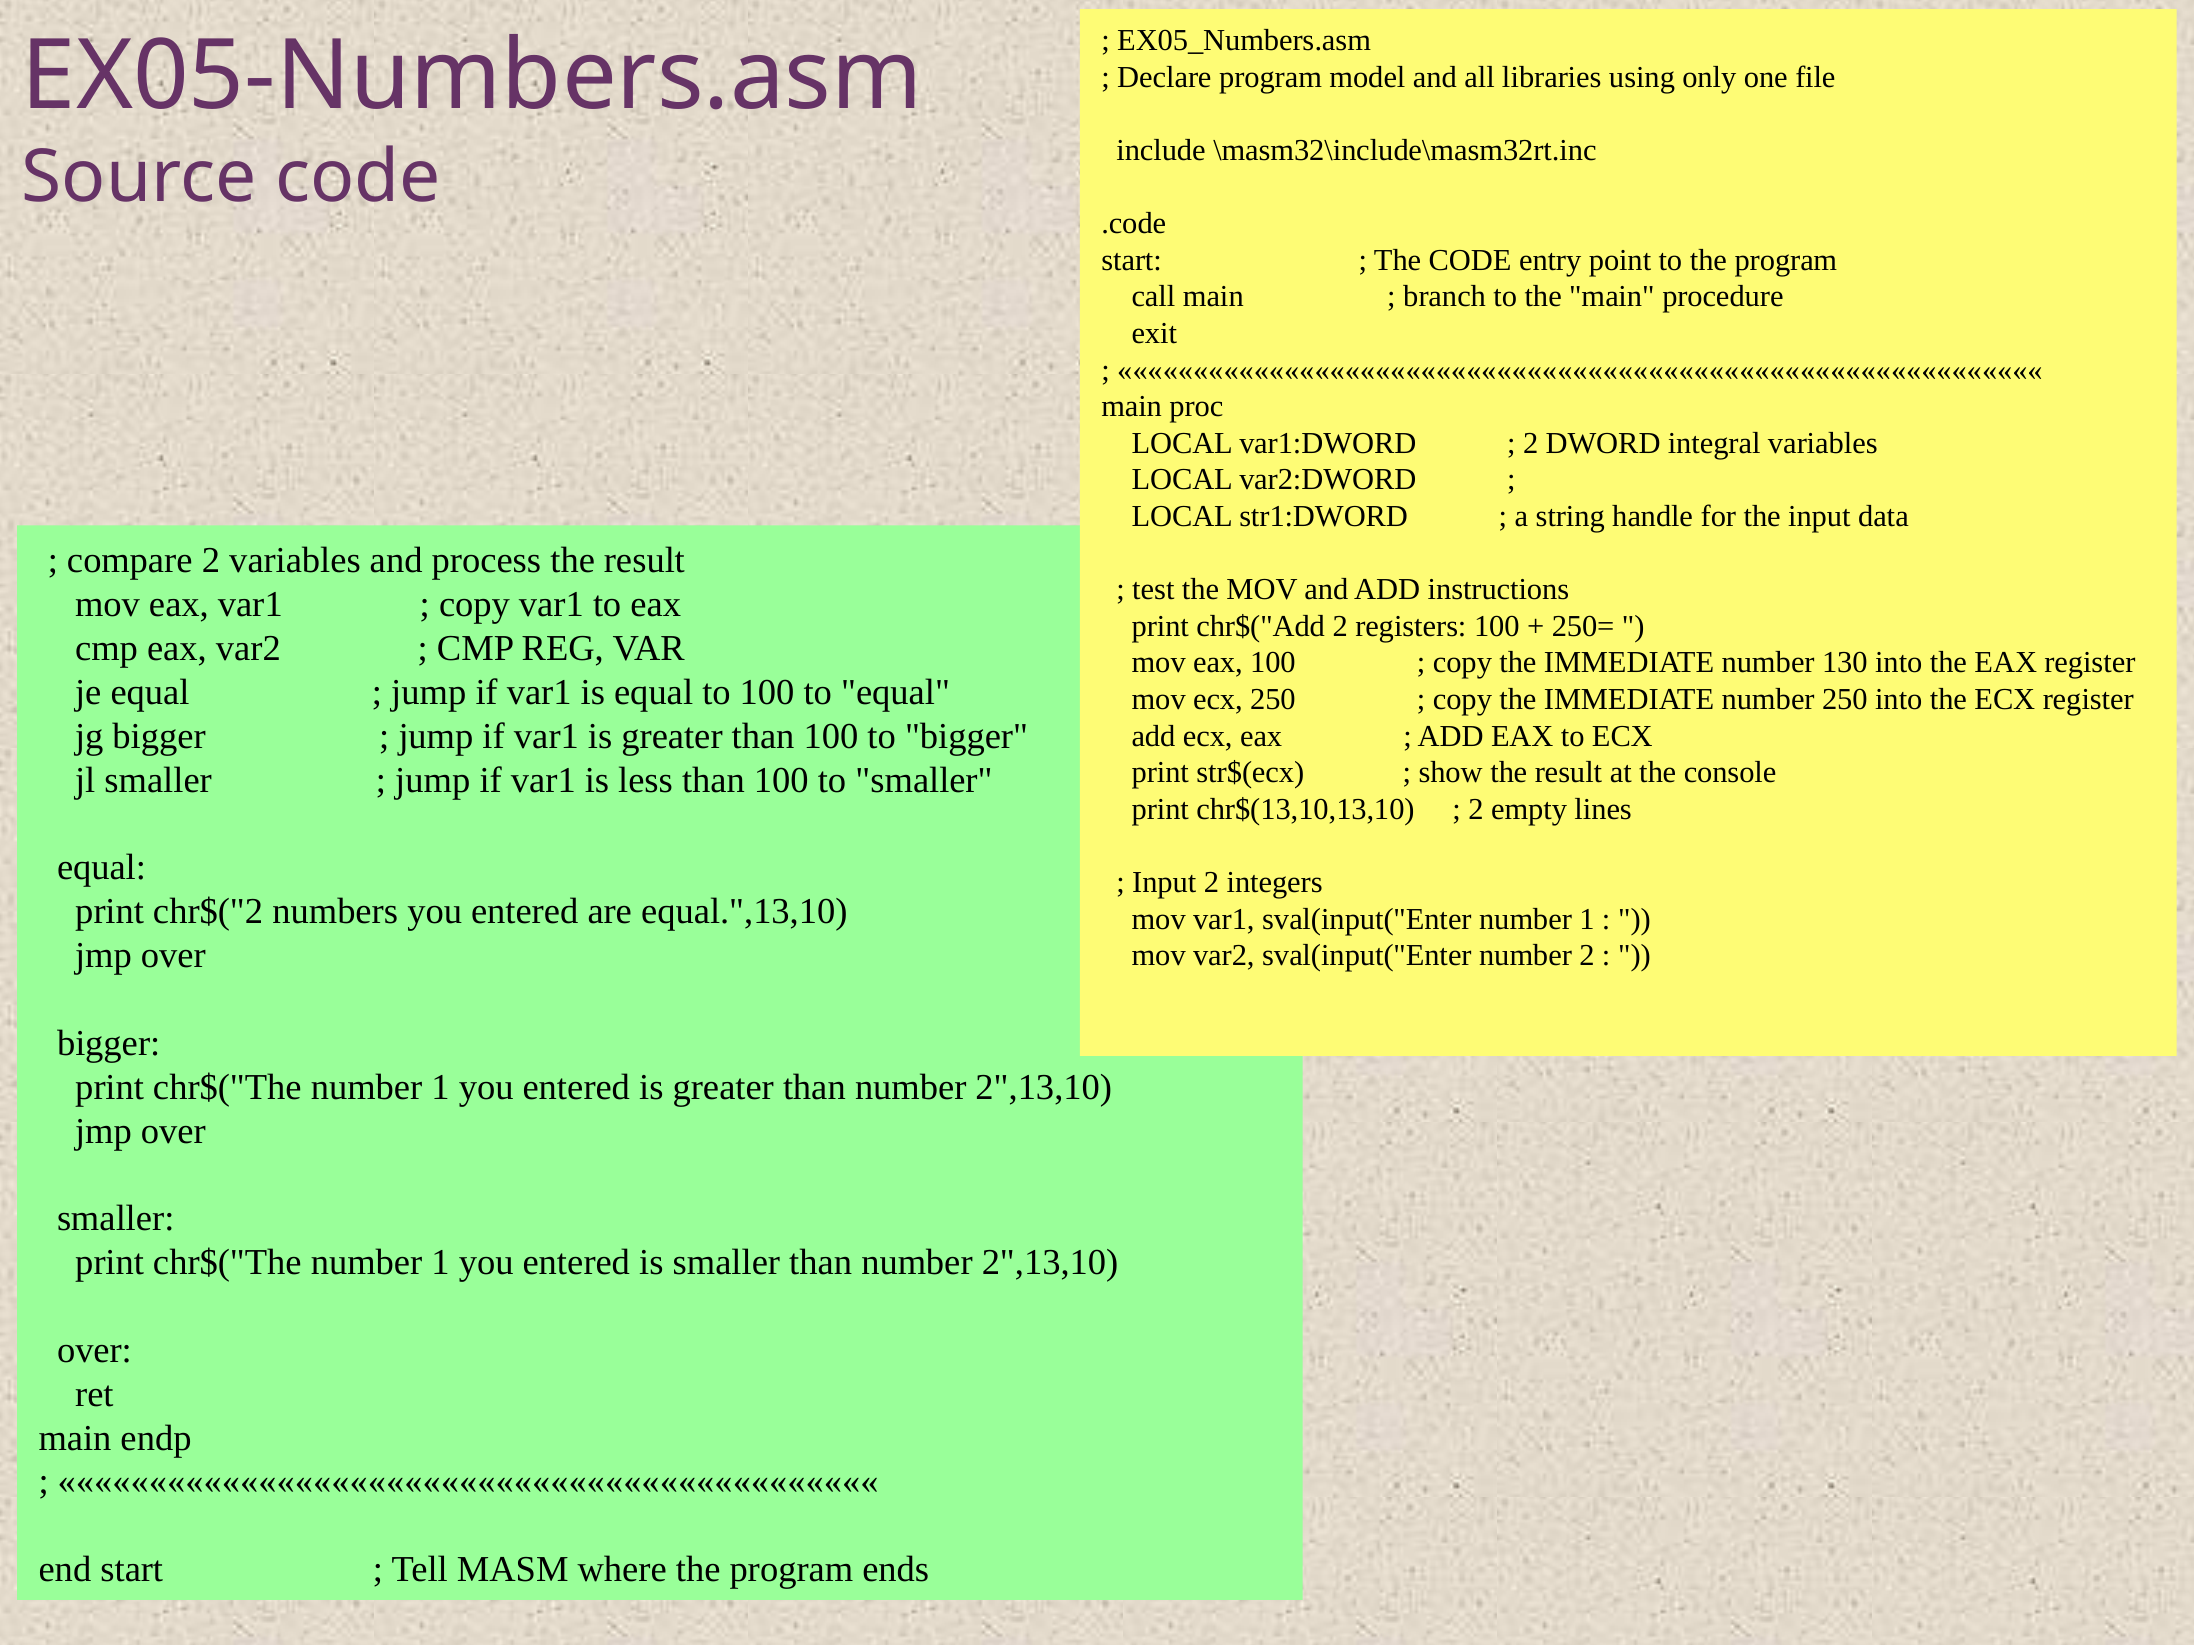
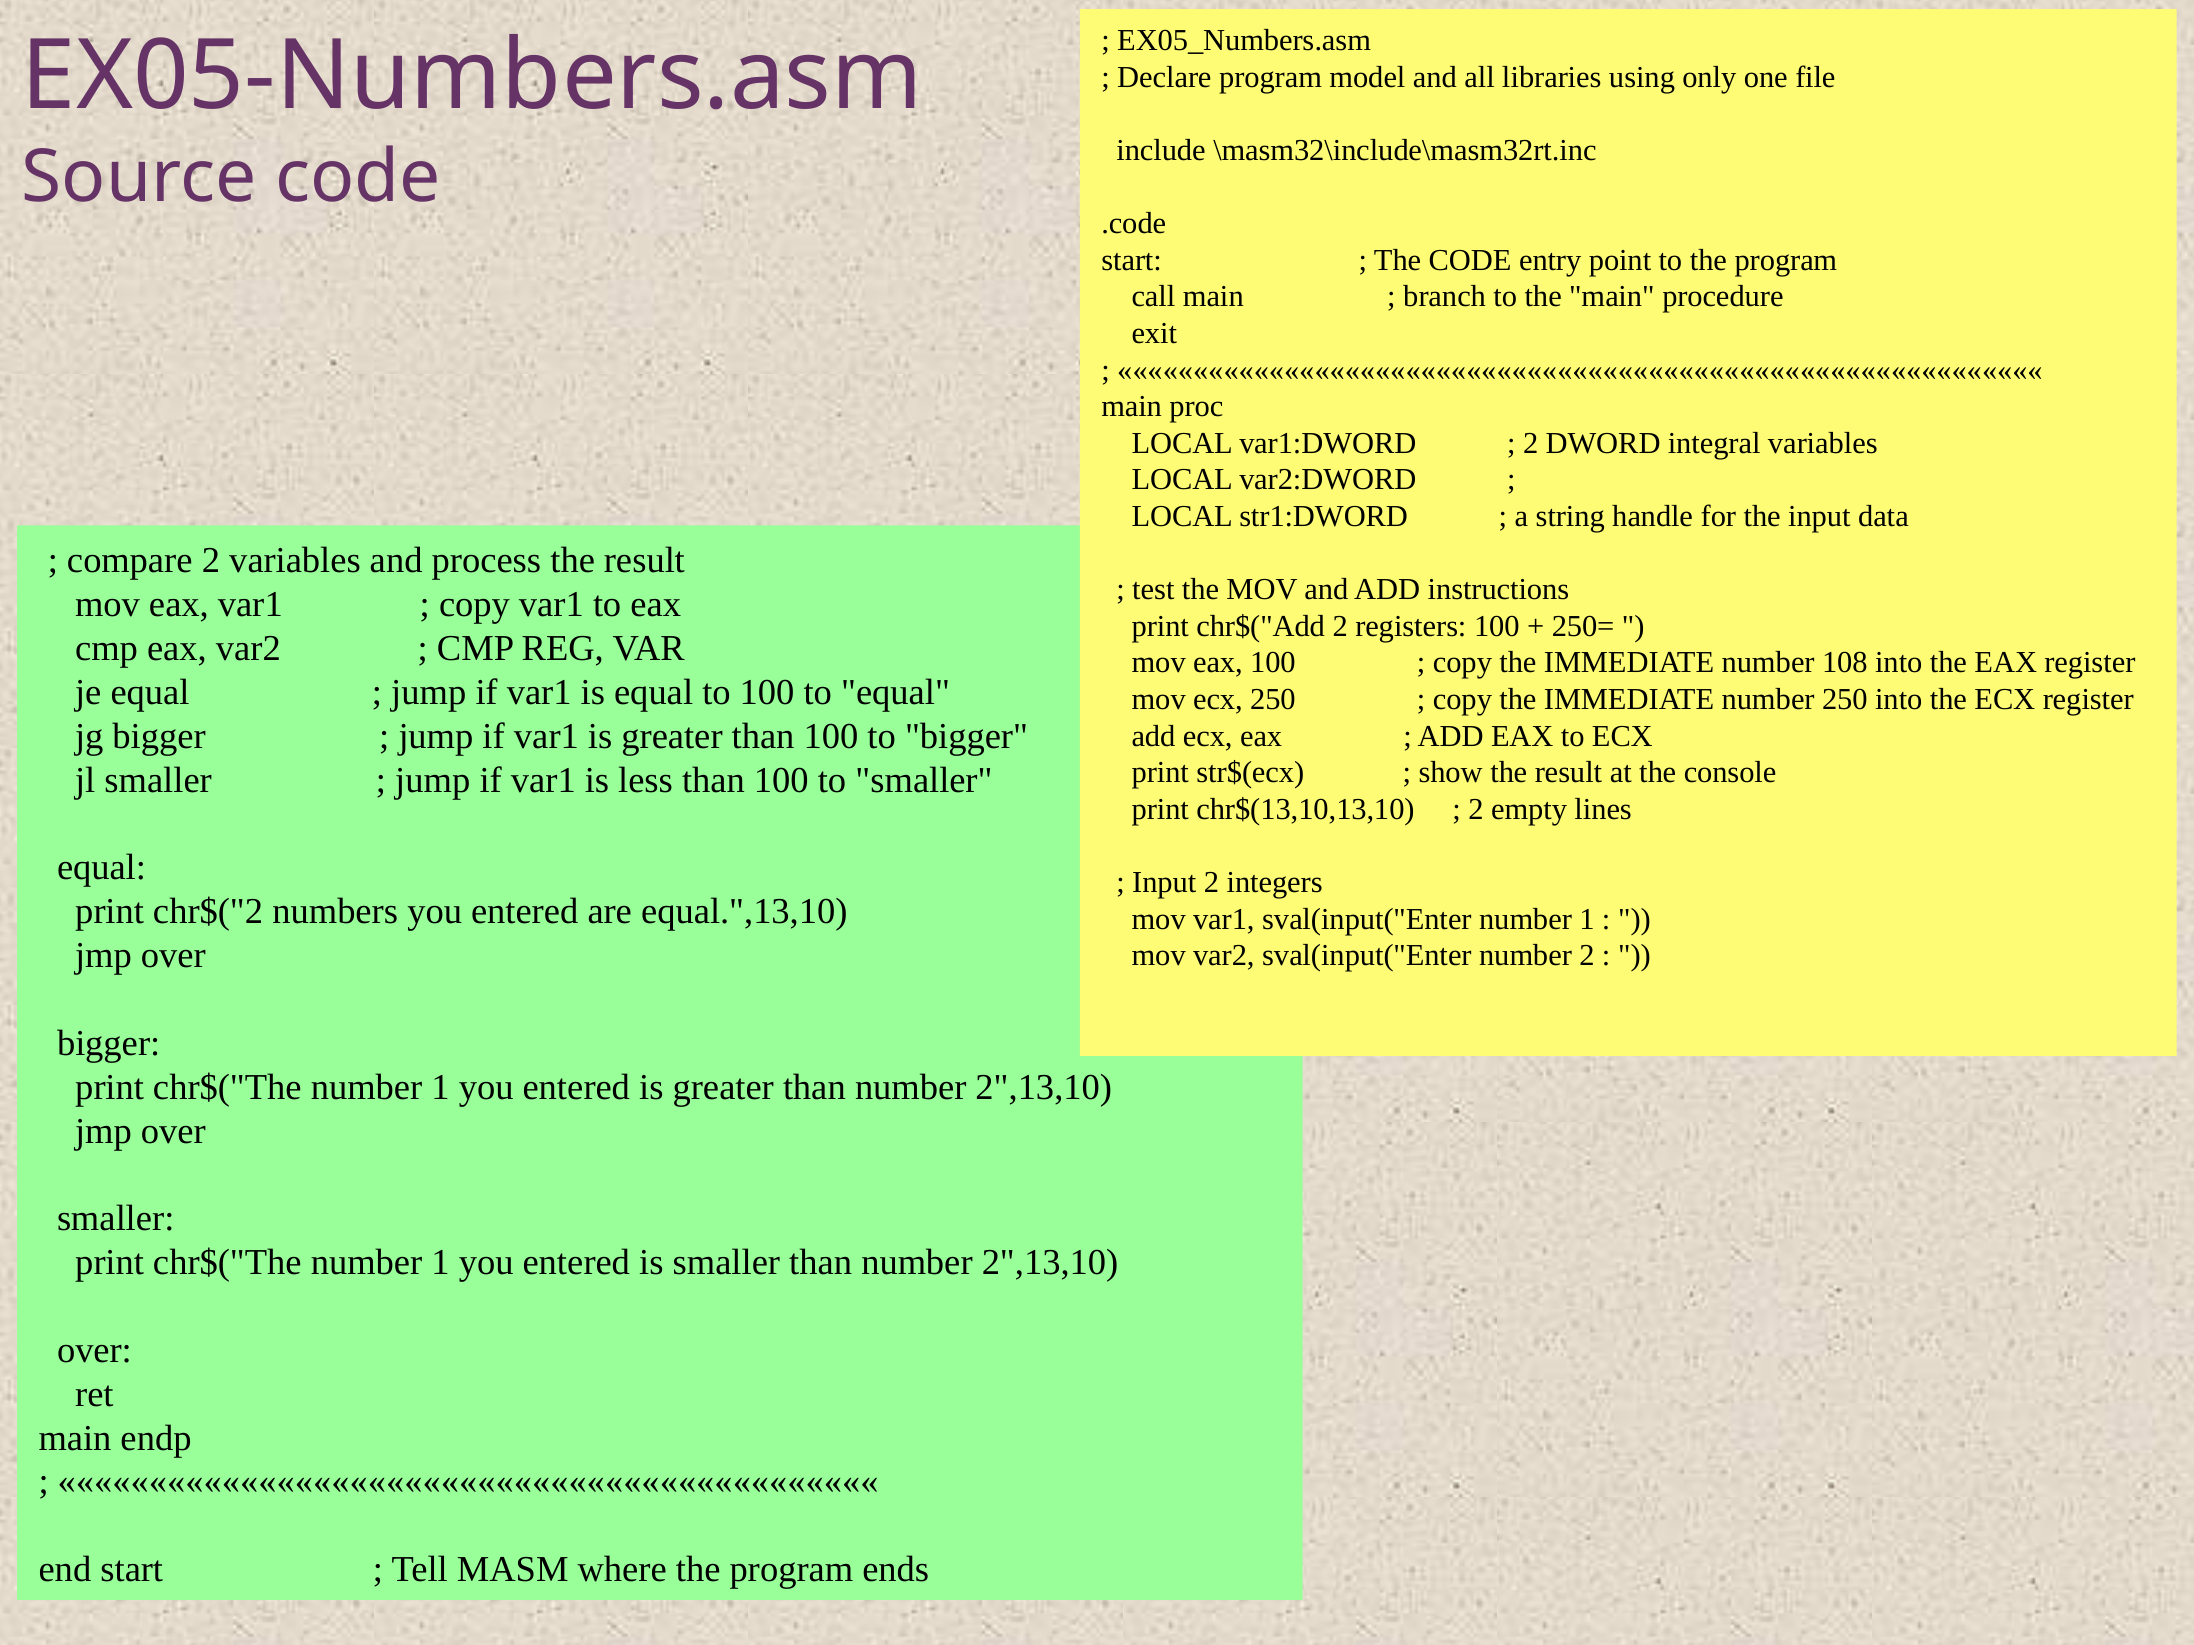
130: 130 -> 108
